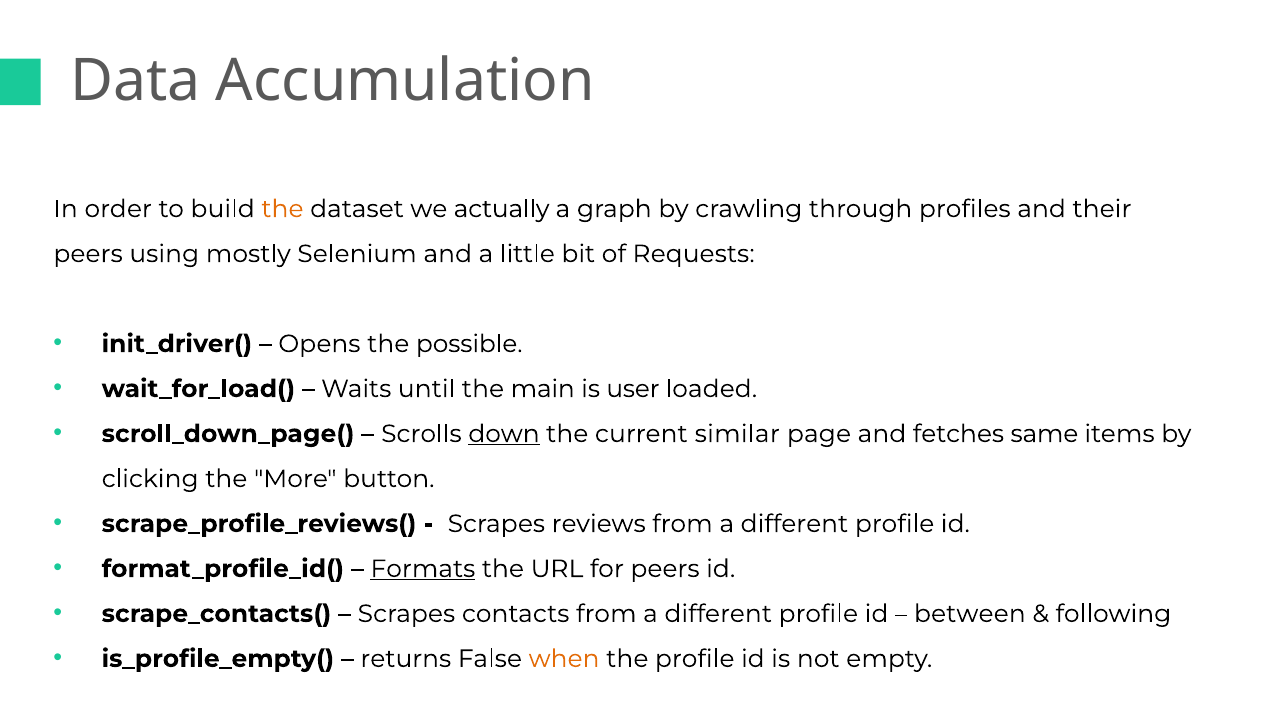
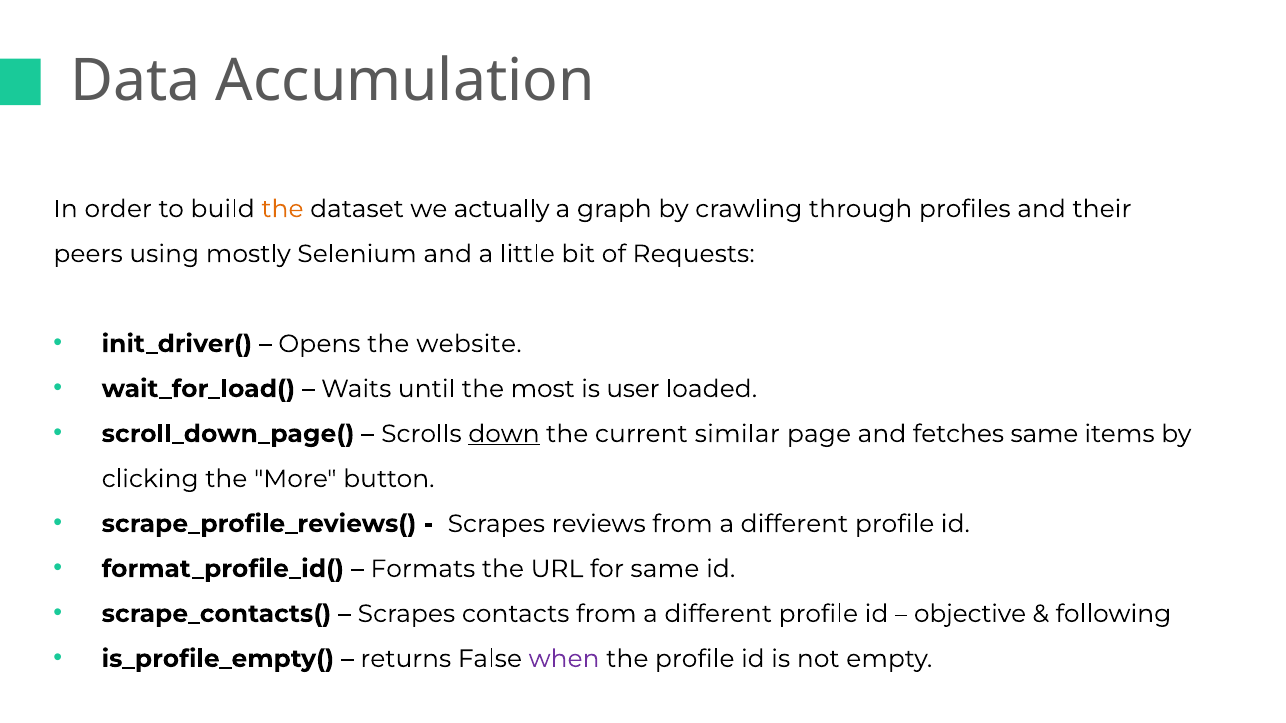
possible: possible -> website
main: main -> most
Formats underline: present -> none
for peers: peers -> same
between: between -> objective
when colour: orange -> purple
